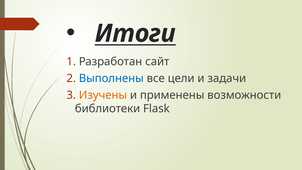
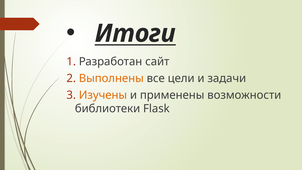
Выполнены colour: blue -> orange
